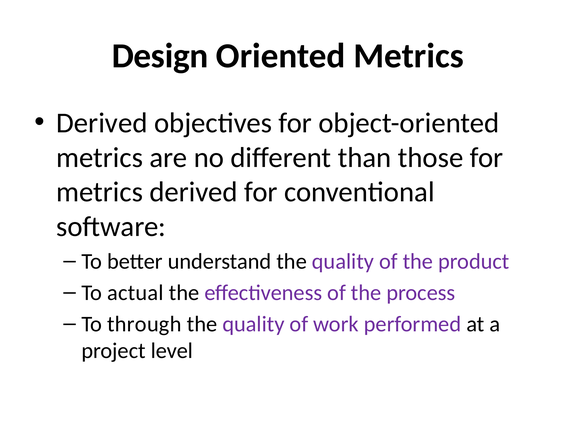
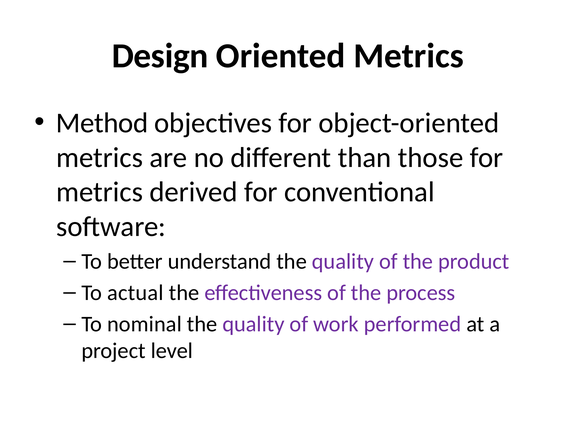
Derived at (102, 123): Derived -> Method
through: through -> nominal
